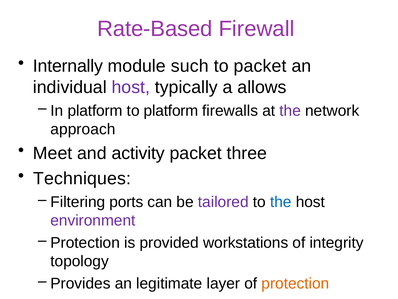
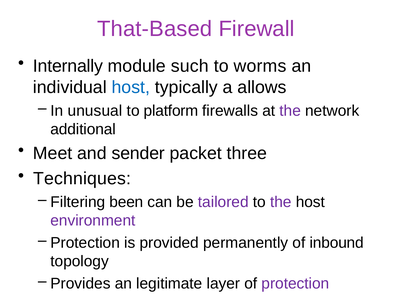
Rate-Based: Rate-Based -> That-Based
to packet: packet -> worms
host at (131, 87) colour: purple -> blue
In platform: platform -> unusual
approach: approach -> additional
activity: activity -> sender
ports: ports -> been
the at (281, 202) colour: blue -> purple
workstations: workstations -> permanently
integrity: integrity -> inbound
protection at (295, 283) colour: orange -> purple
